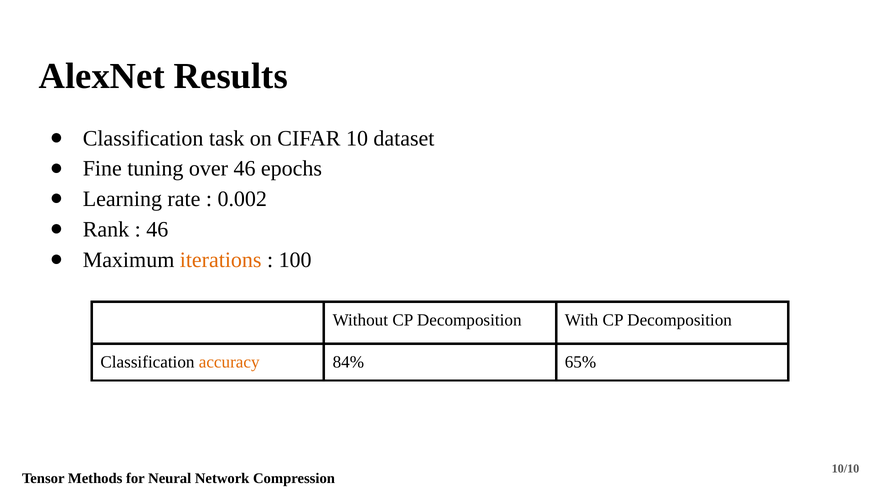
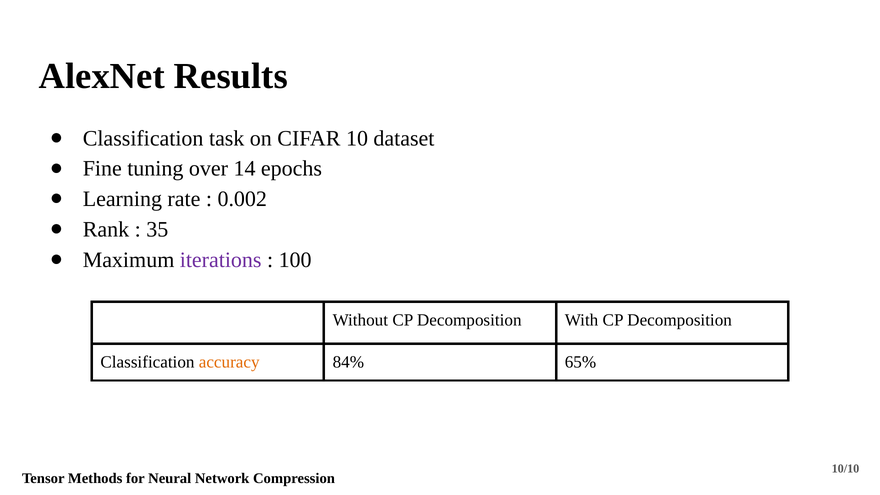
over 46: 46 -> 14
46 at (157, 229): 46 -> 35
iterations colour: orange -> purple
